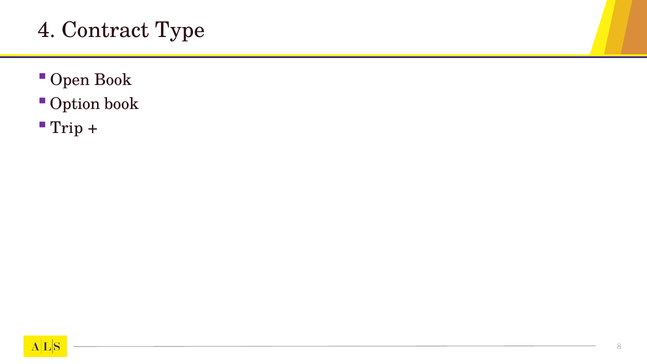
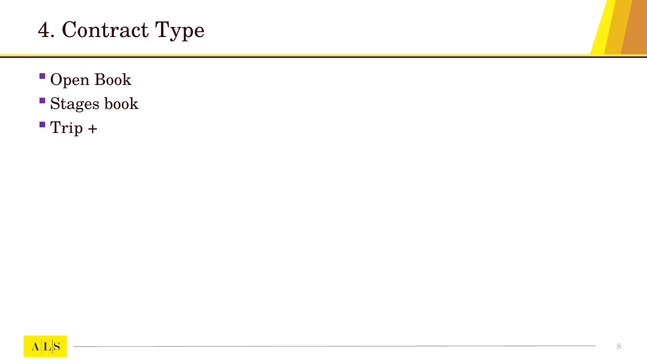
Option: Option -> Stages
